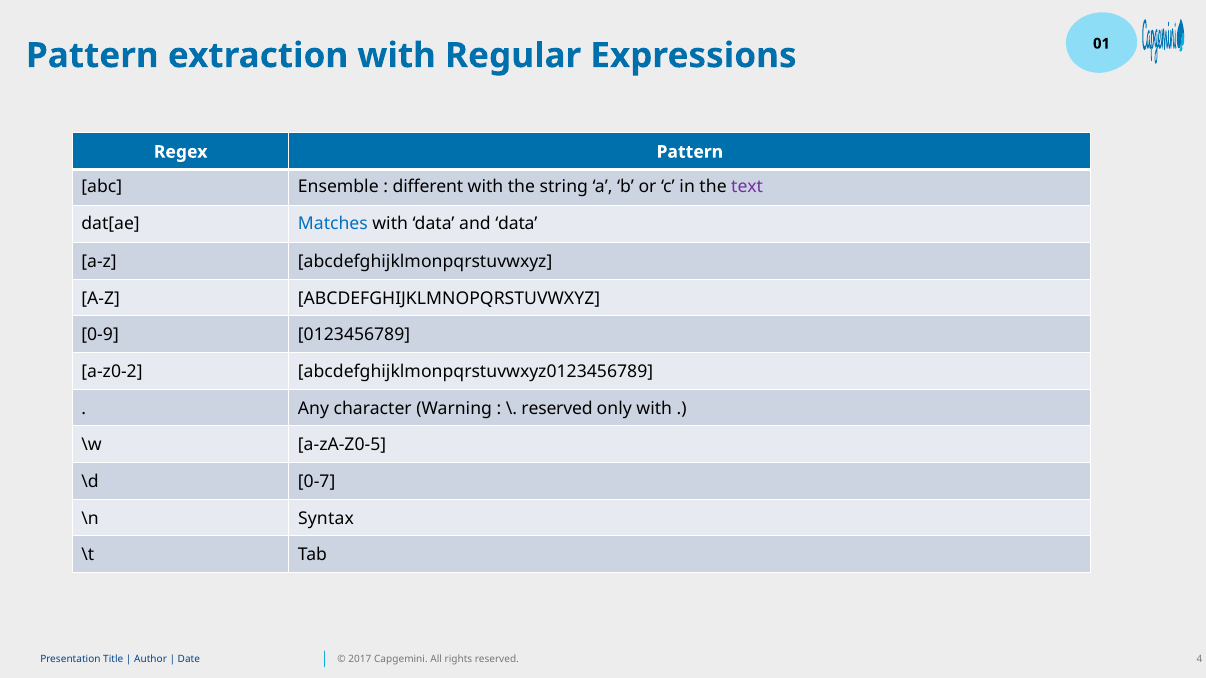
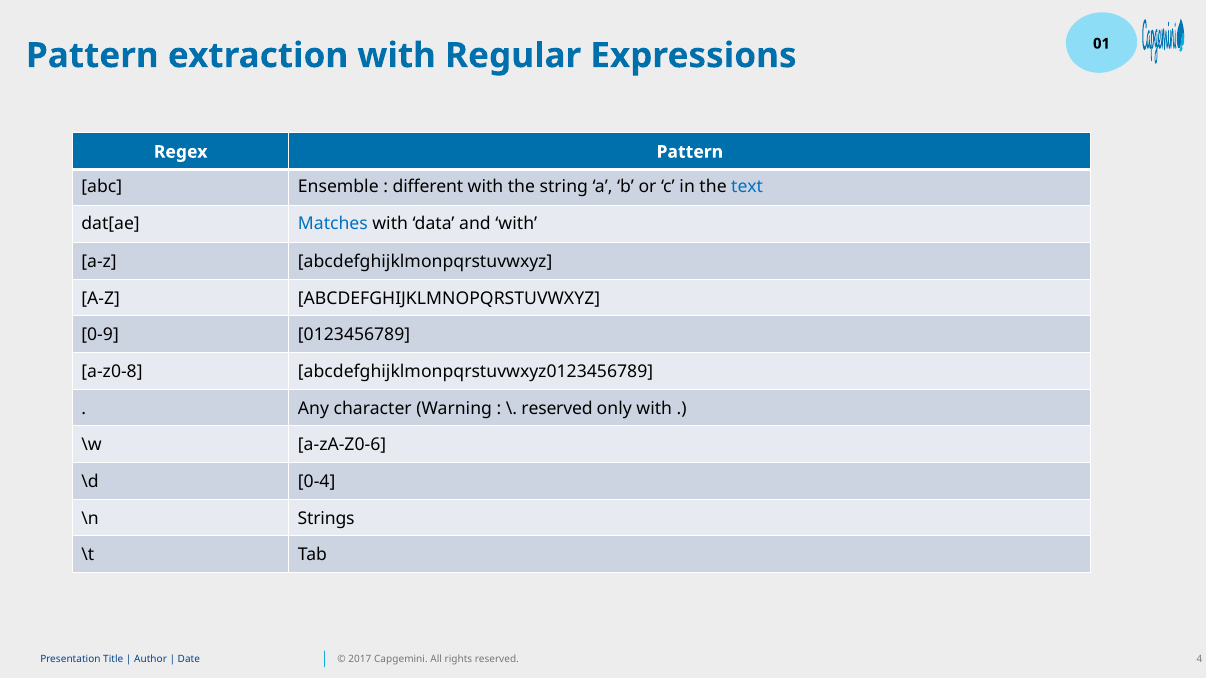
text colour: purple -> blue
and data: data -> with
a-z0-2: a-z0-2 -> a-z0-8
a-zA-Z0-5: a-zA-Z0-5 -> a-zA-Z0-6
0-7: 0-7 -> 0-4
Syntax: Syntax -> Strings
